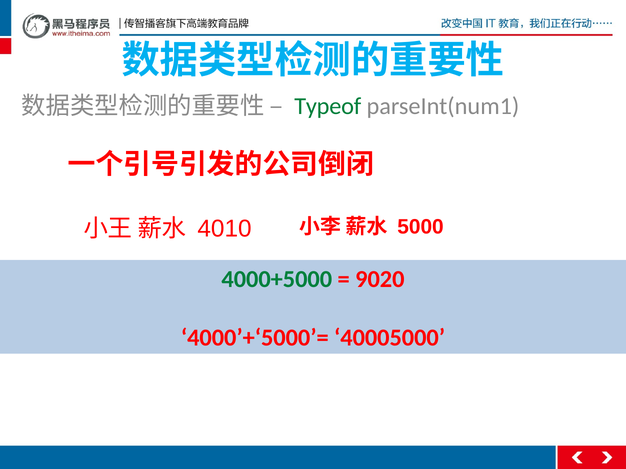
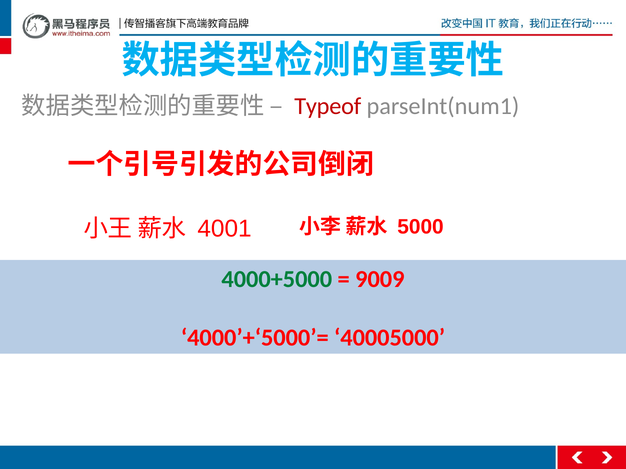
Typeof colour: green -> red
4010: 4010 -> 4001
9020: 9020 -> 9009
